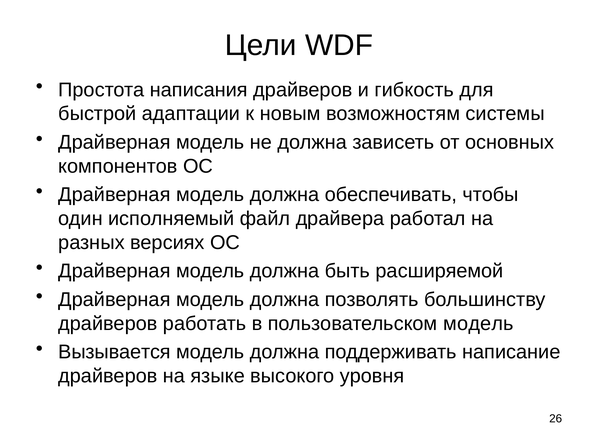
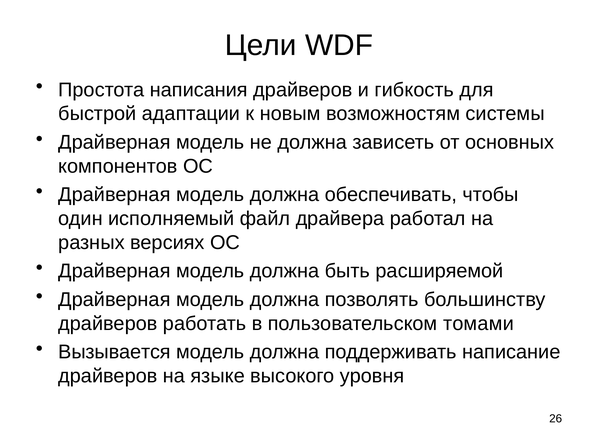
пользовательском модель: модель -> томами
